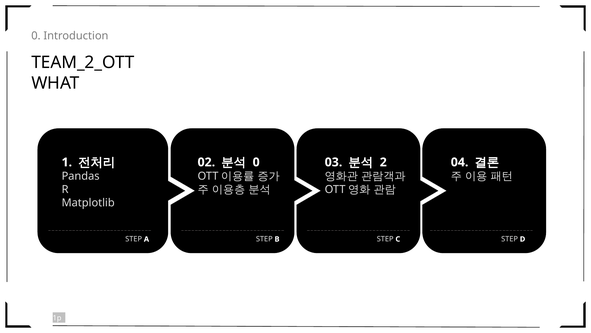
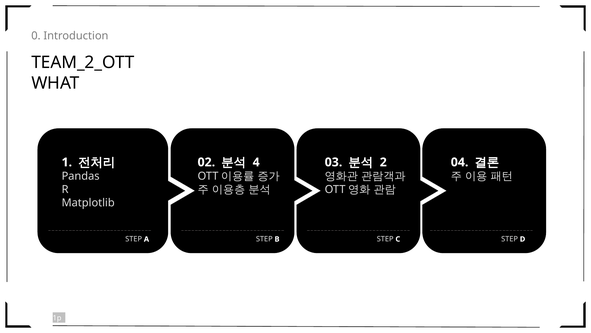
0 at (256, 162): 0 -> 4
